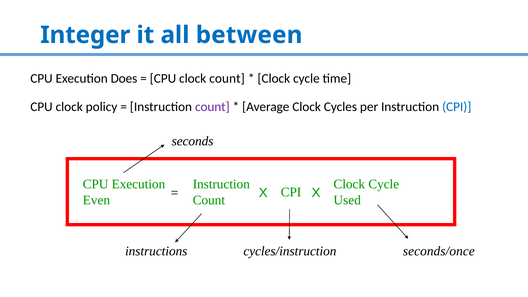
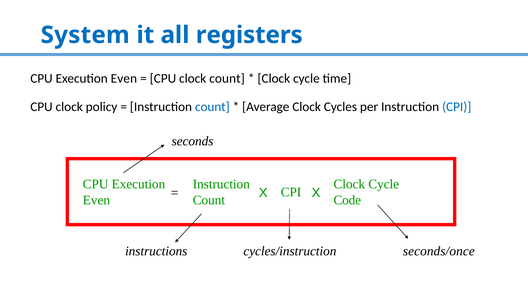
Integer: Integer -> System
between: between -> registers
Does at (124, 78): Does -> Even
count at (212, 107) colour: purple -> blue
Used: Used -> Code
